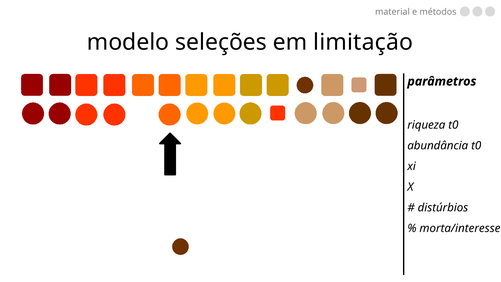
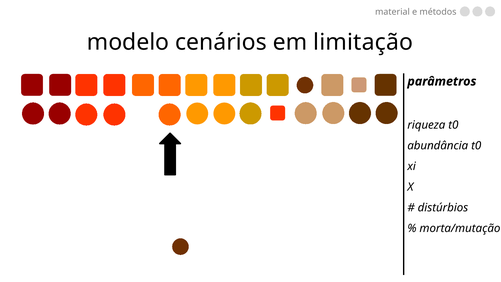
seleções: seleções -> cenários
morta/interesse: morta/interesse -> morta/mutação
